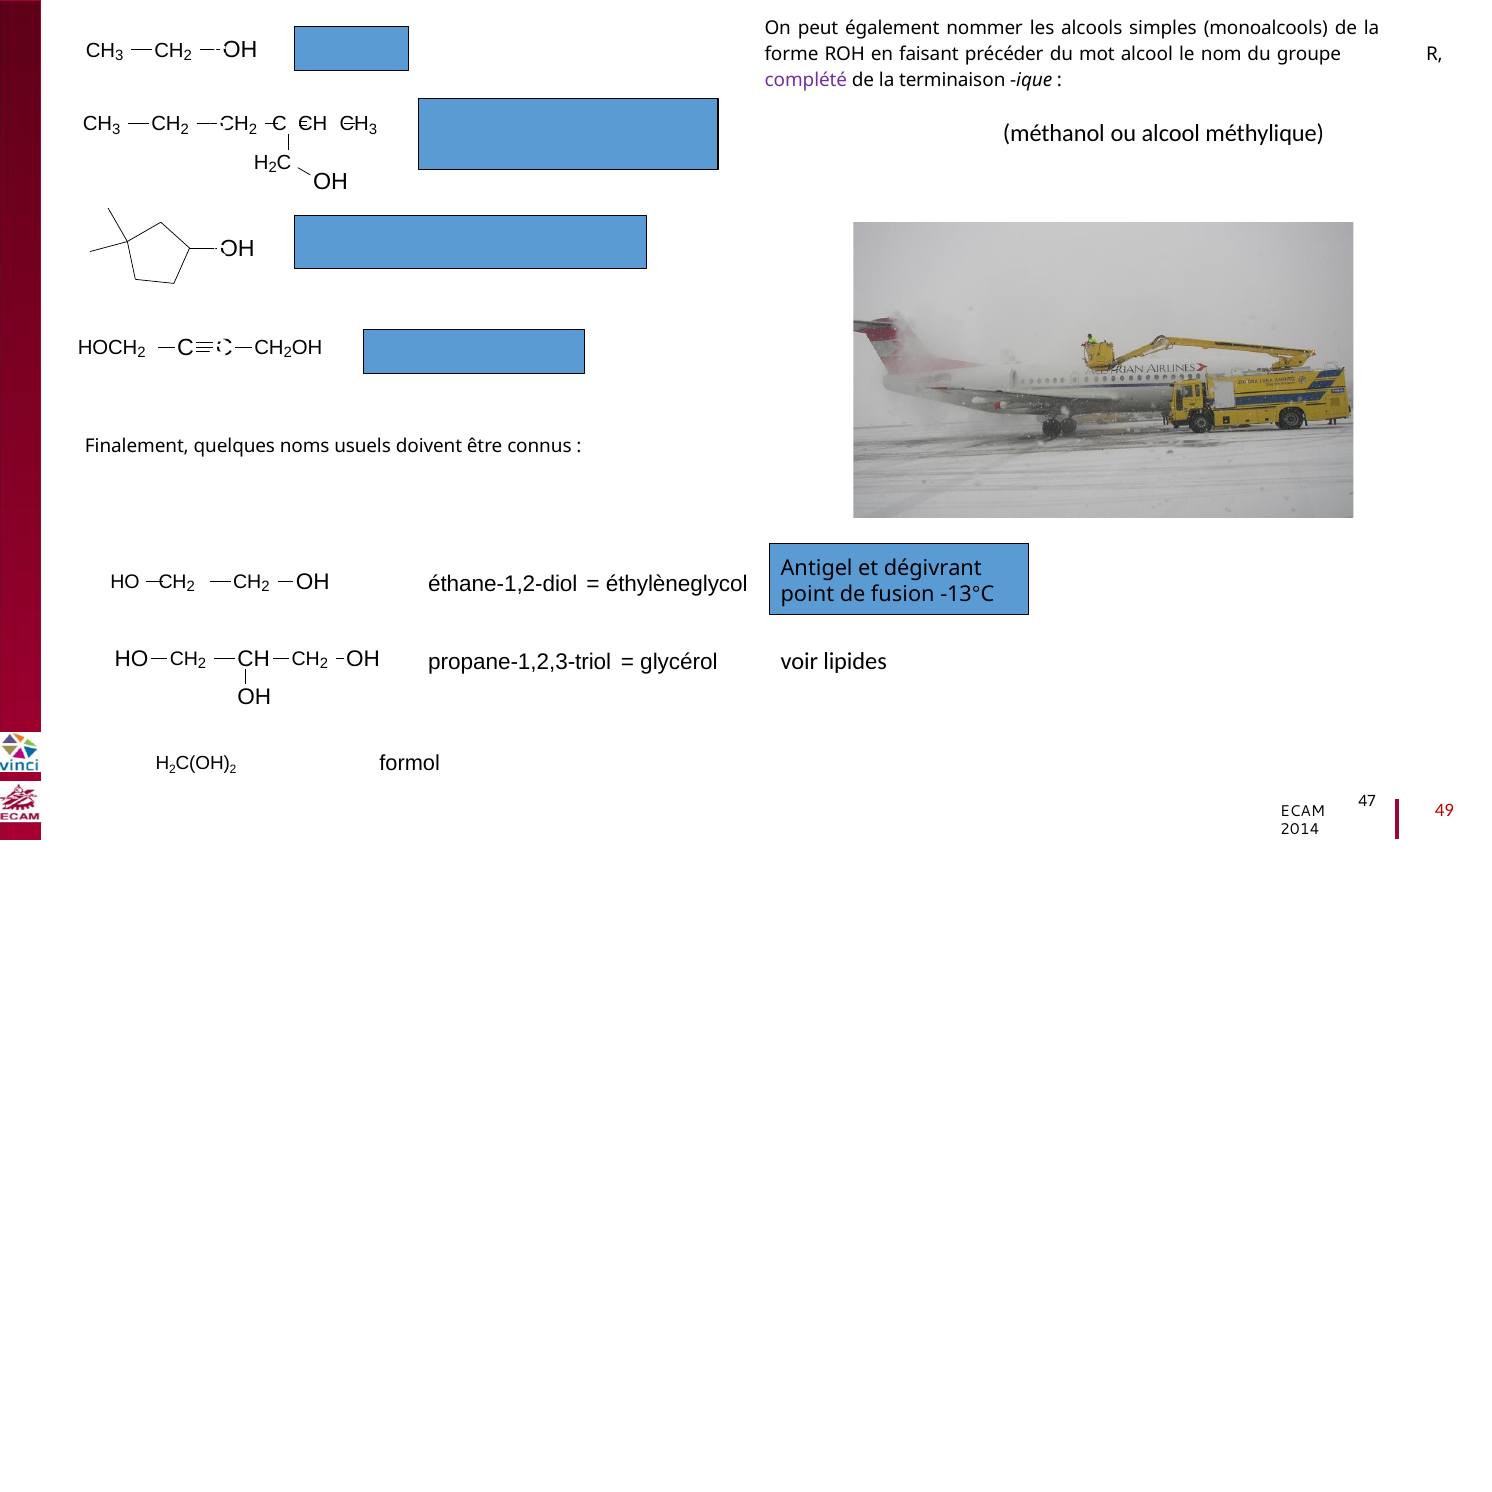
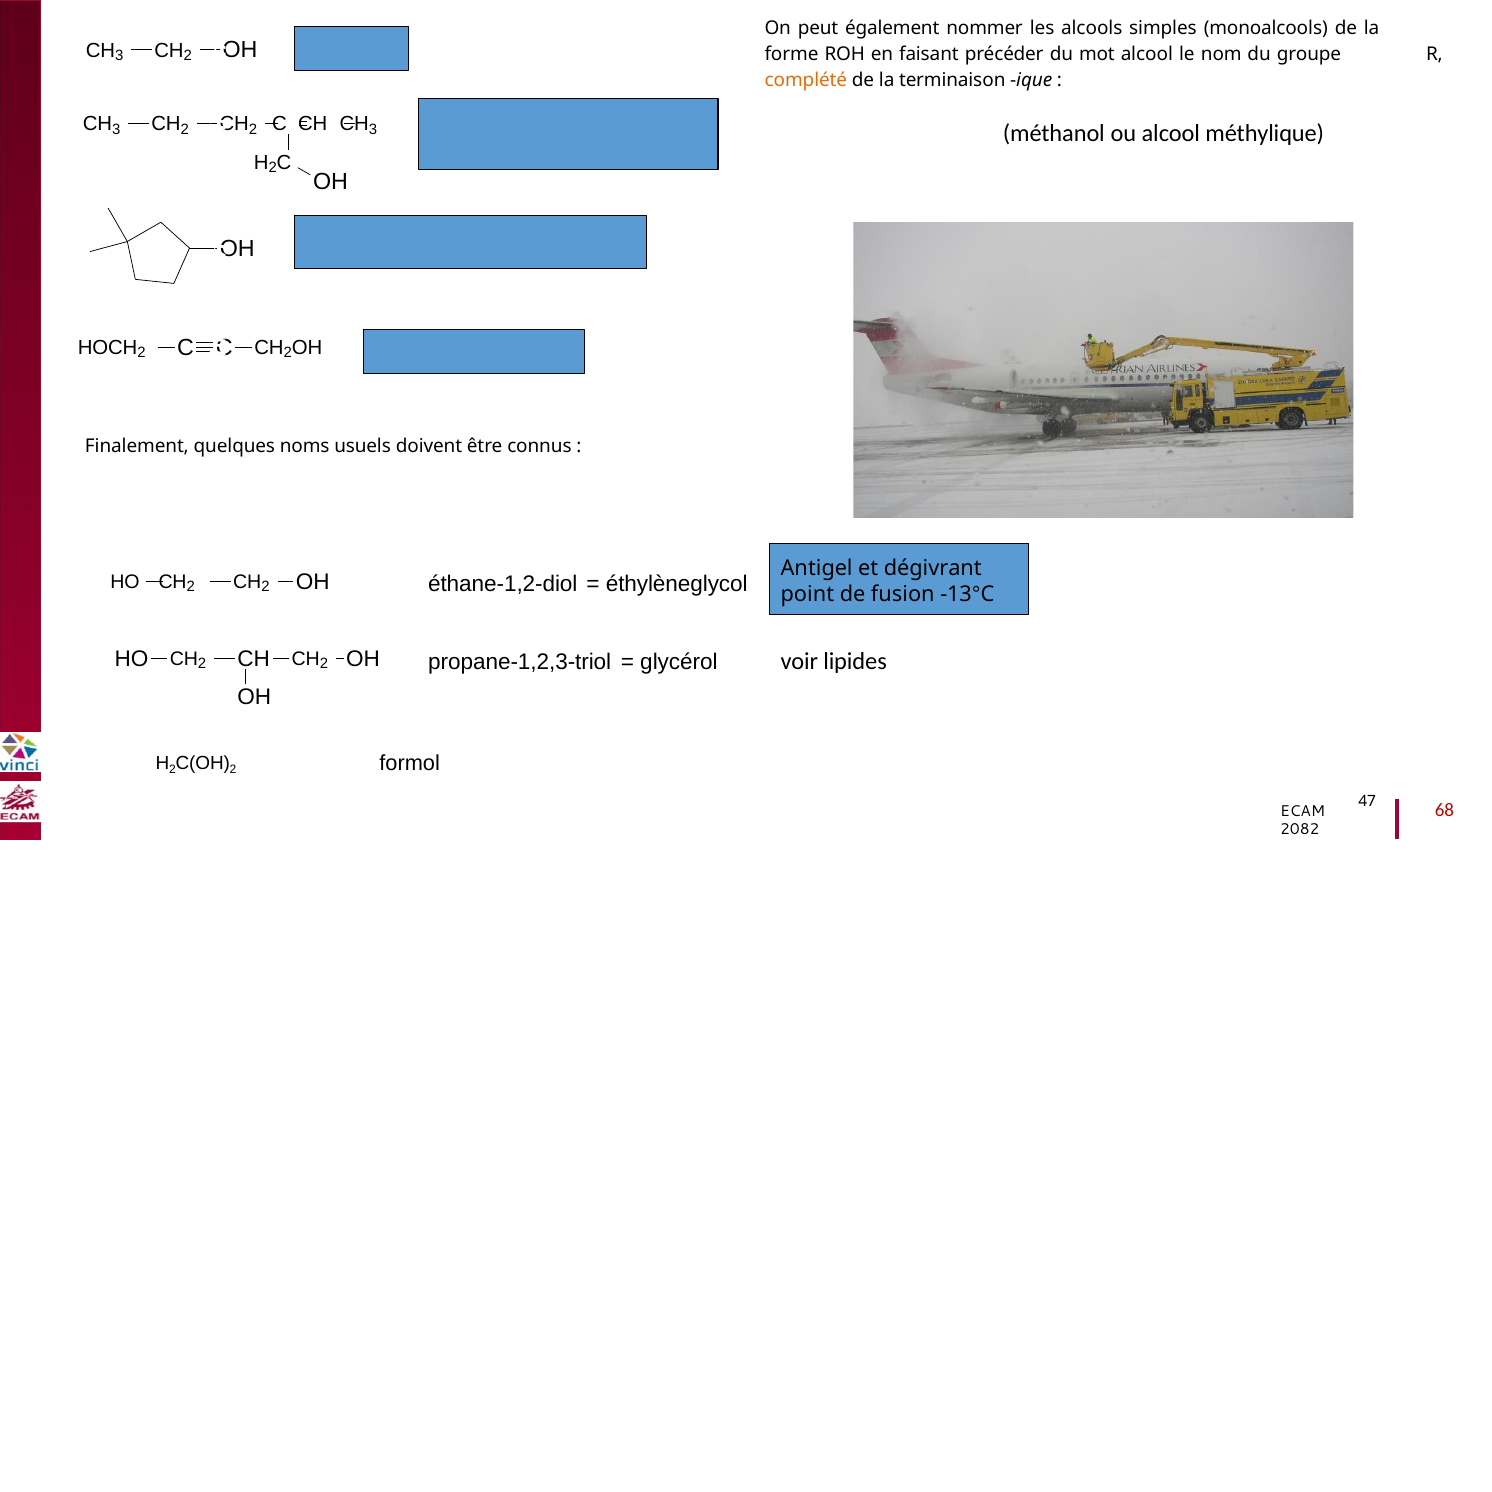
complété colour: purple -> orange
49: 49 -> 68
2014: 2014 -> 2082
